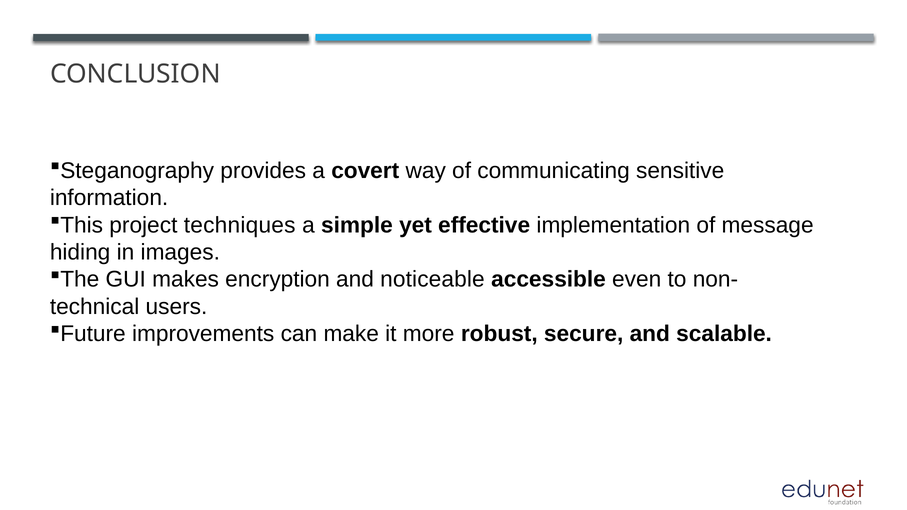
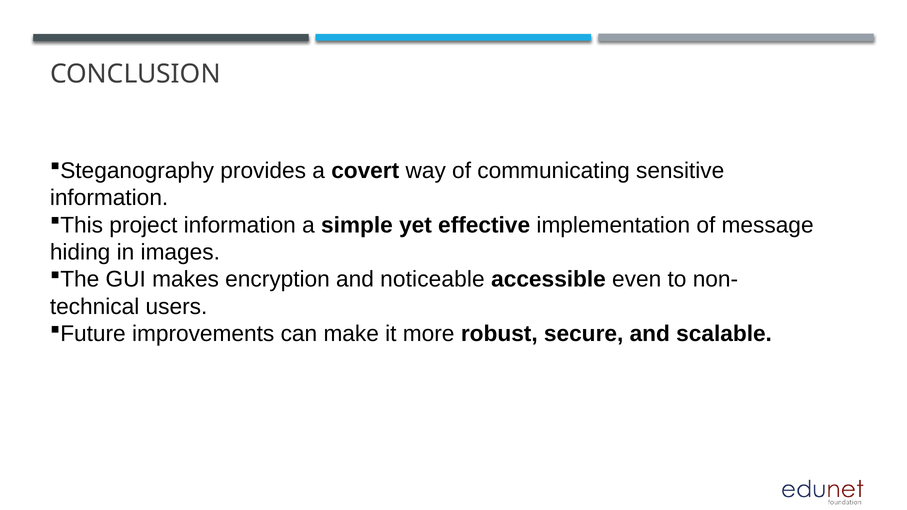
project techniques: techniques -> information
